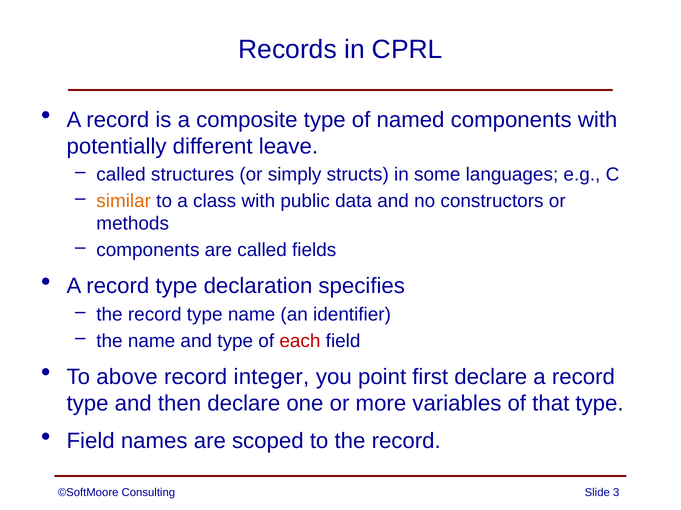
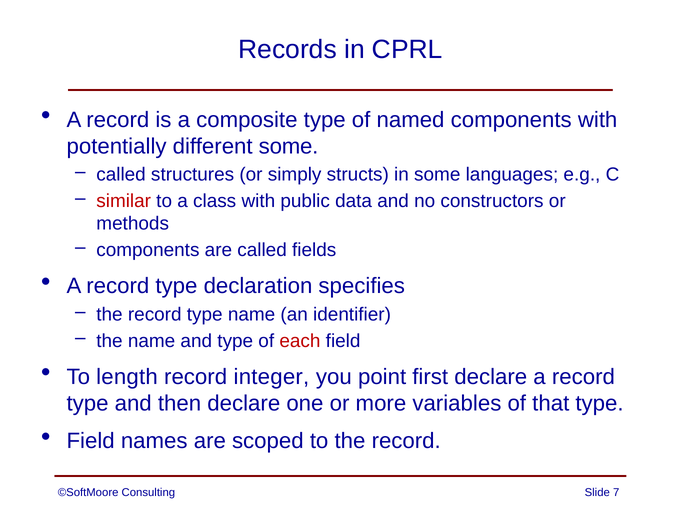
different leave: leave -> some
similar colour: orange -> red
above: above -> length
3: 3 -> 7
